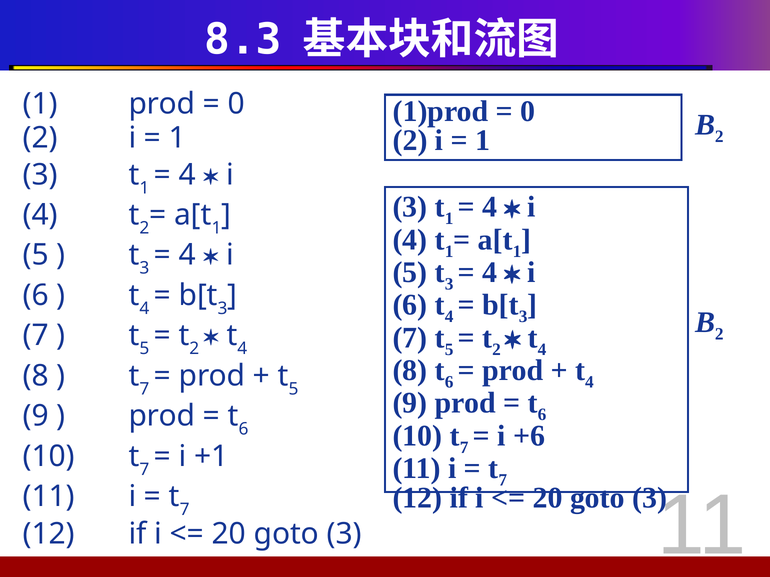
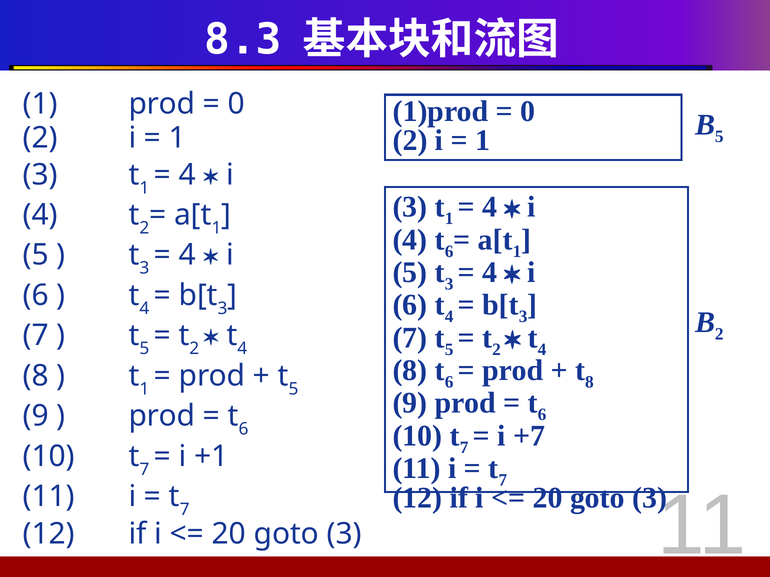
2 at (719, 137): 2 -> 5
1 at (449, 252): 1 -> 6
4 at (589, 382): 4 -> 8
7 at (144, 389): 7 -> 1
+6: +6 -> +7
